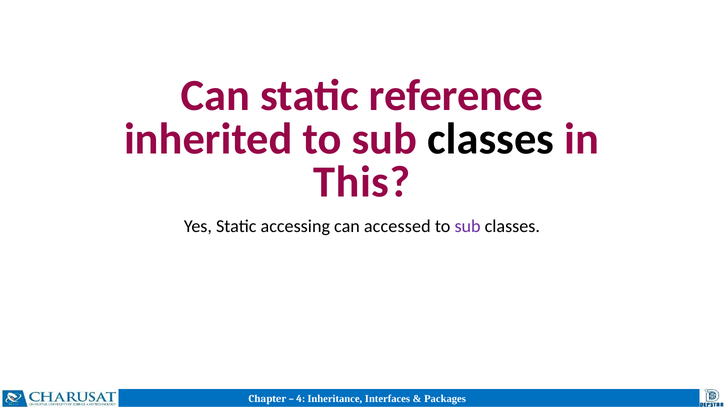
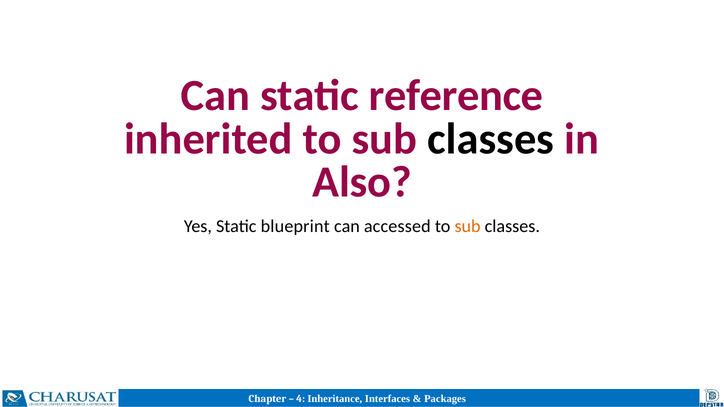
This: This -> Also
accessing: accessing -> blueprint
sub at (468, 226) colour: purple -> orange
